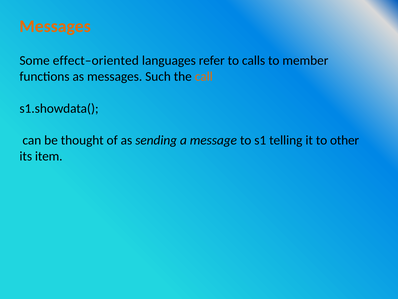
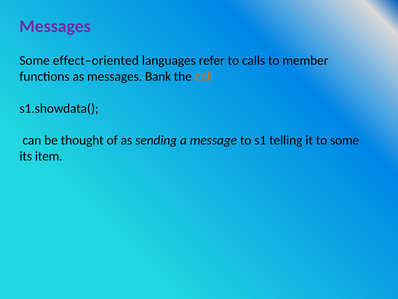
Messages at (55, 26) colour: orange -> purple
Such: Such -> Bank
to other: other -> some
